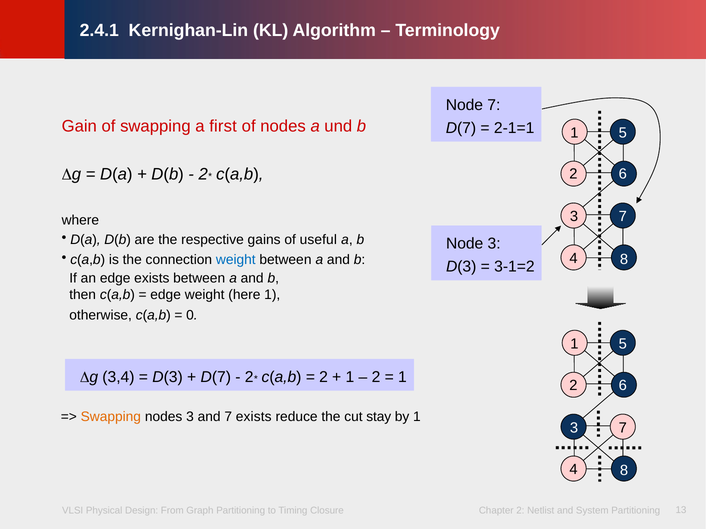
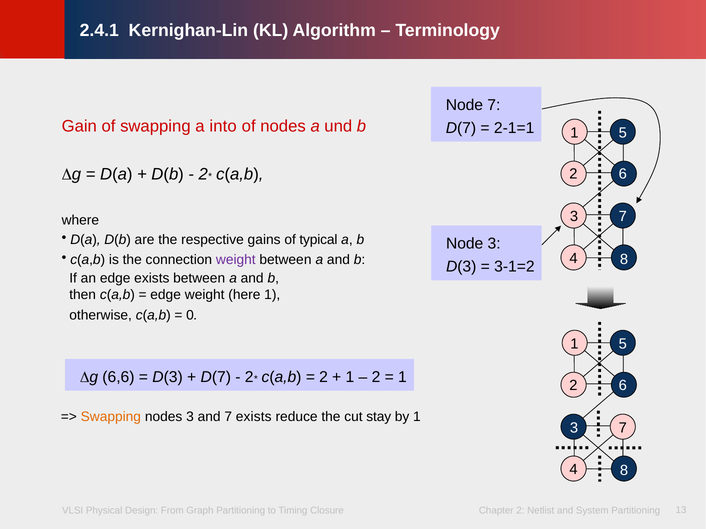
first: first -> into
useful: useful -> typical
weight at (236, 260) colour: blue -> purple
3,4: 3,4 -> 6,6
